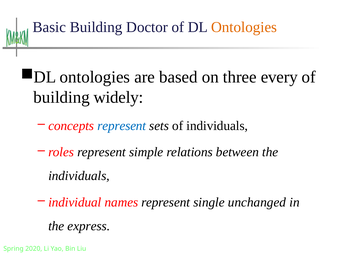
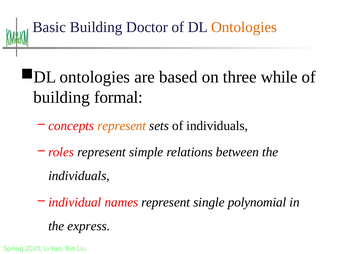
every: every -> while
widely: widely -> formal
represent at (122, 125) colour: blue -> orange
unchanged: unchanged -> polynomial
